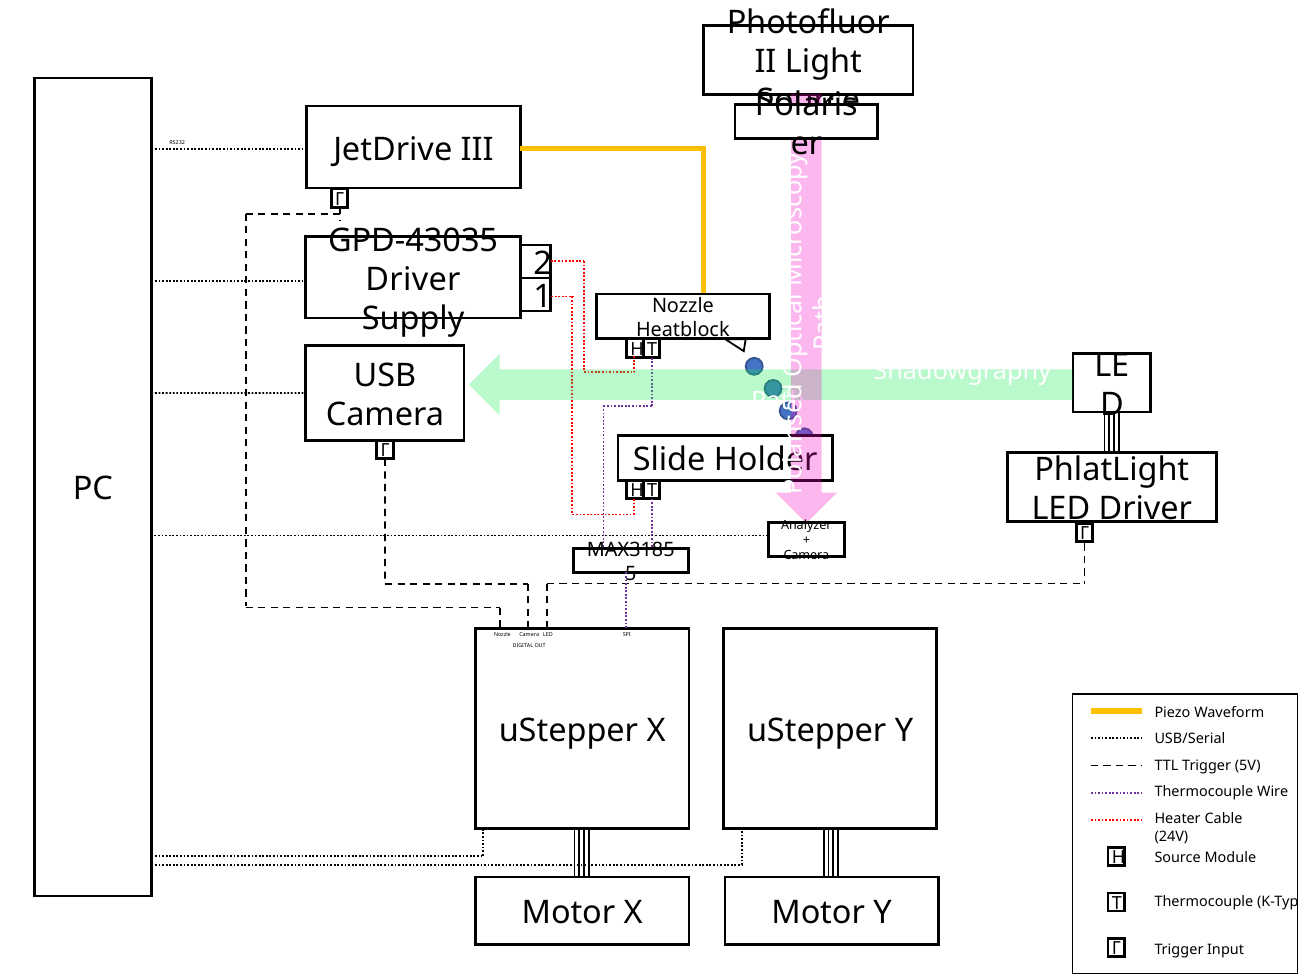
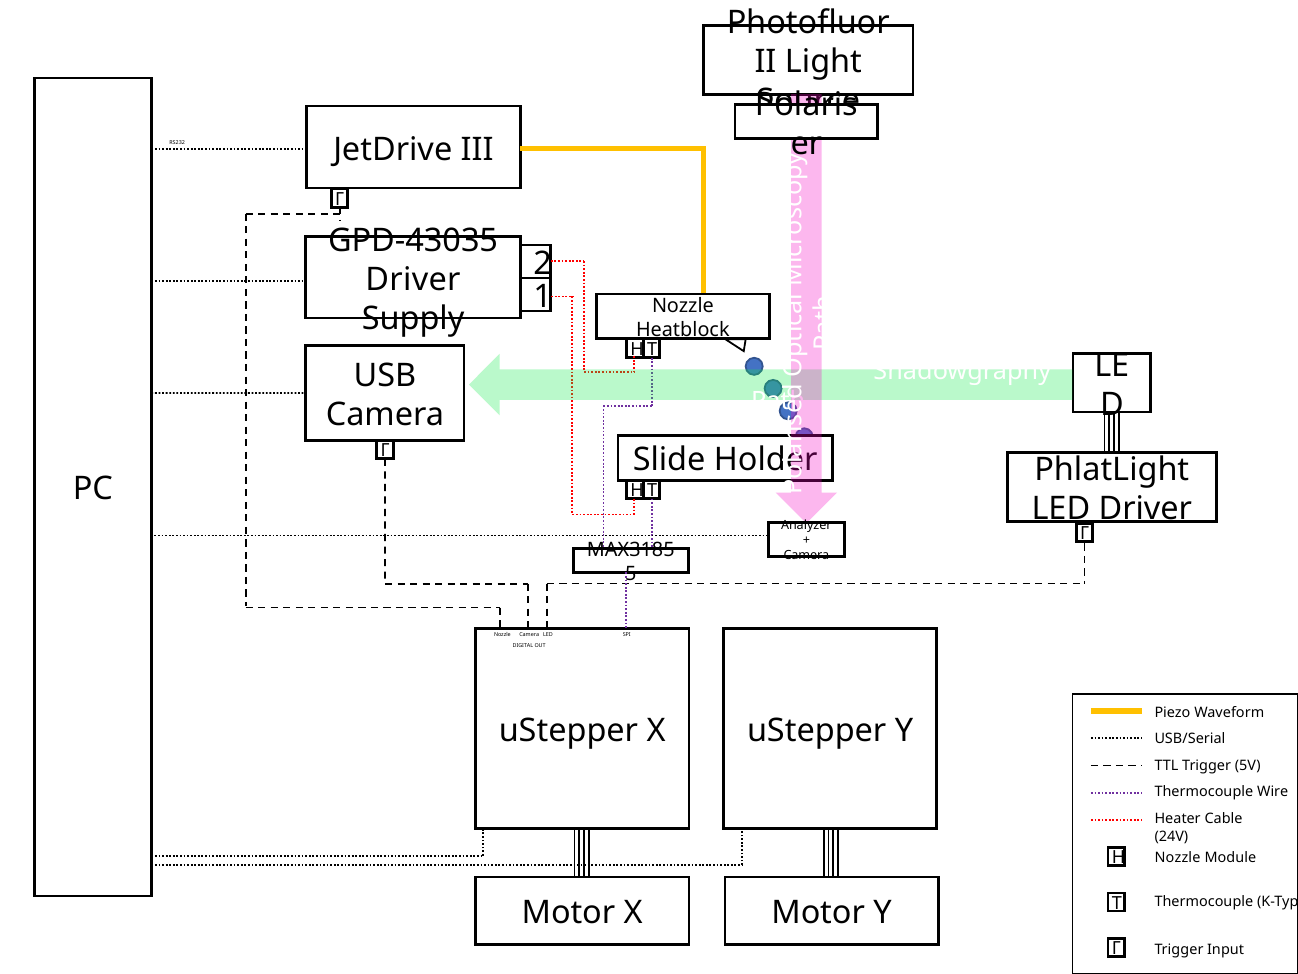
Source at (1178, 857): Source -> Nozzle
